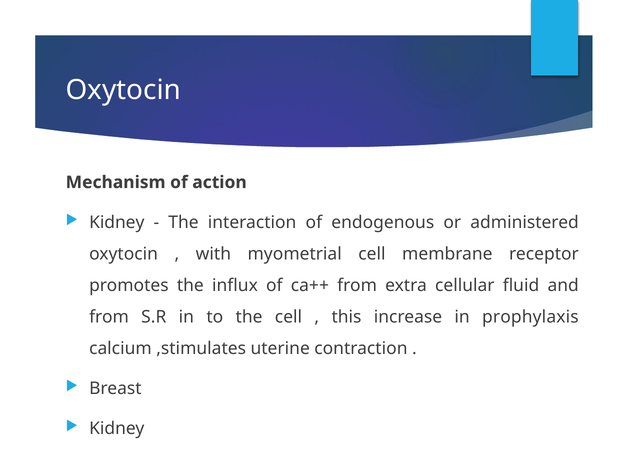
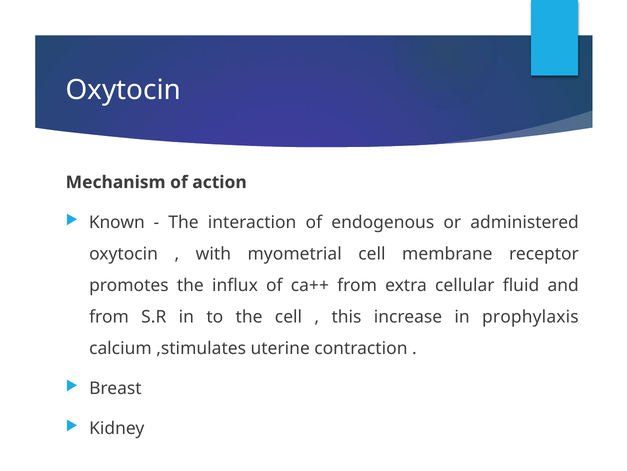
Kidney at (117, 222): Kidney -> Known
